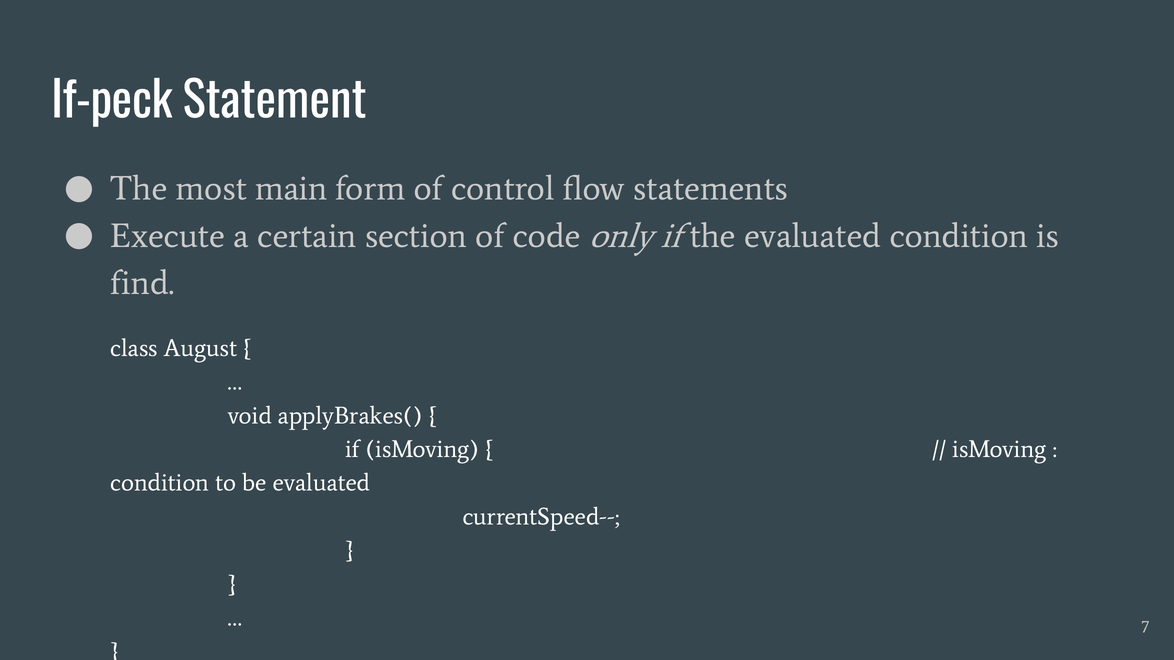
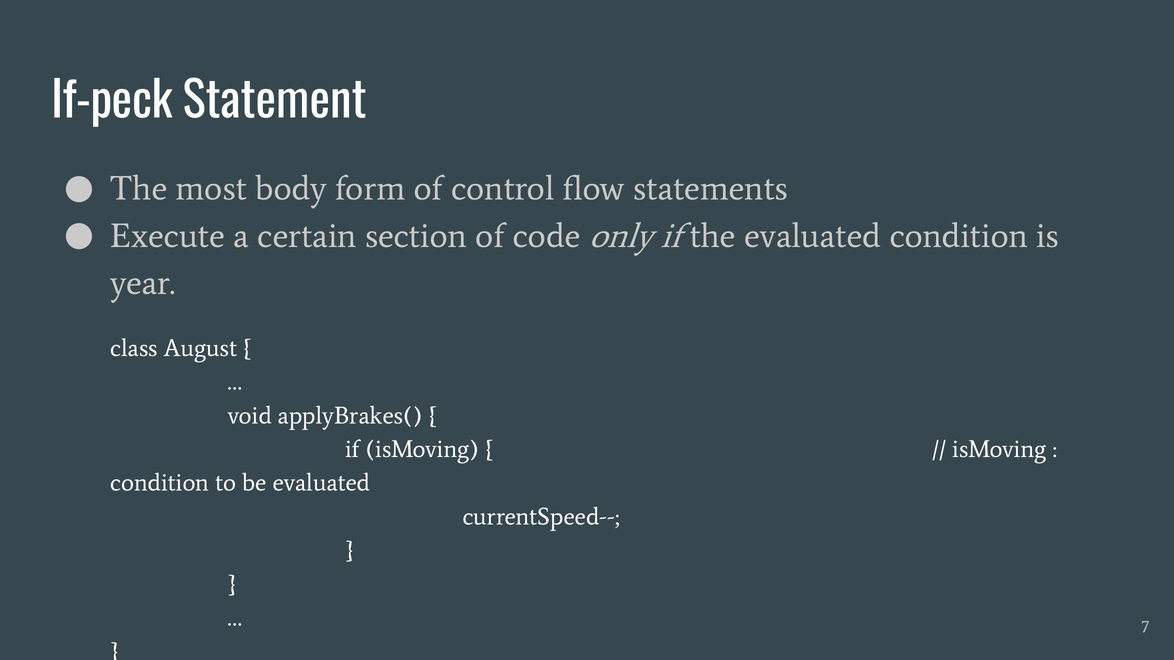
main: main -> body
find: find -> year
